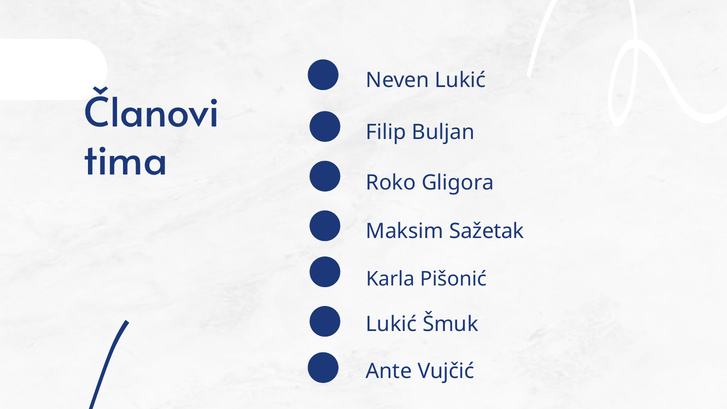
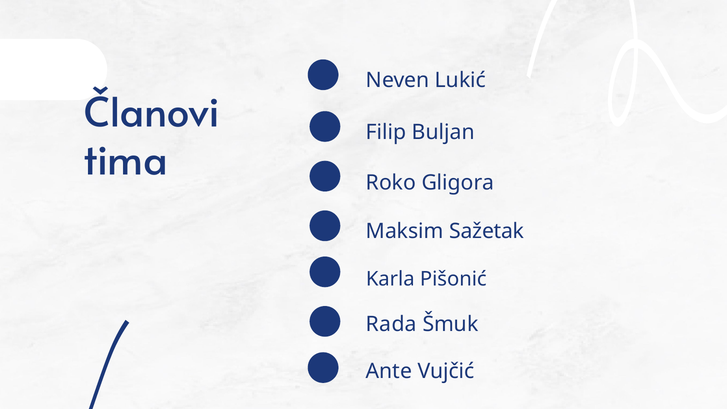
Lukić at (391, 324): Lukić -> Rada
